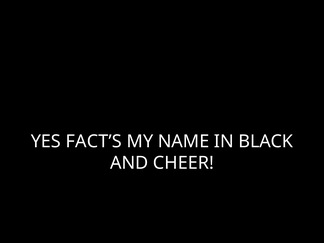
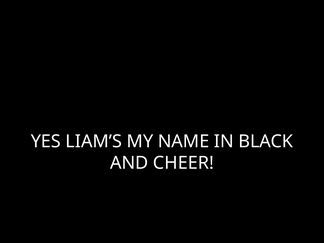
FACT’S: FACT’S -> LIAM’S
